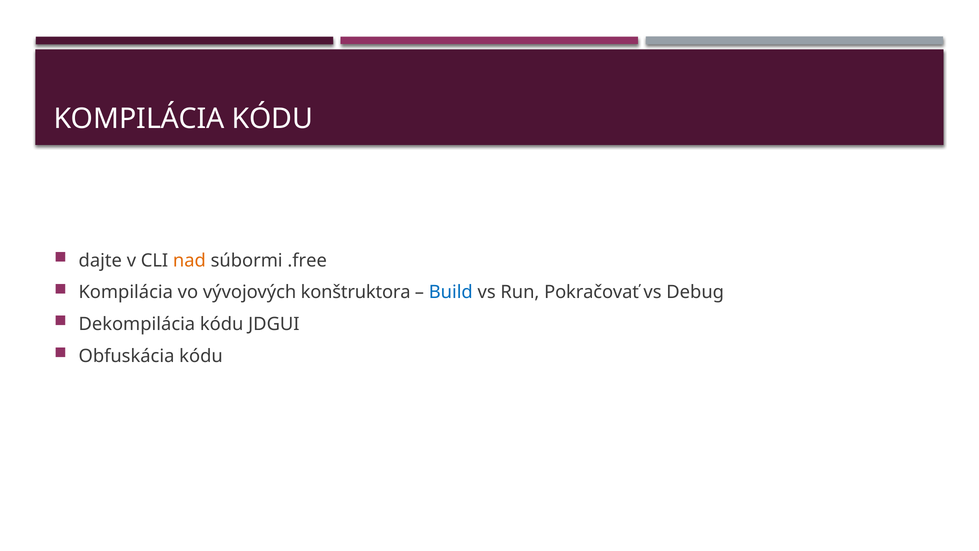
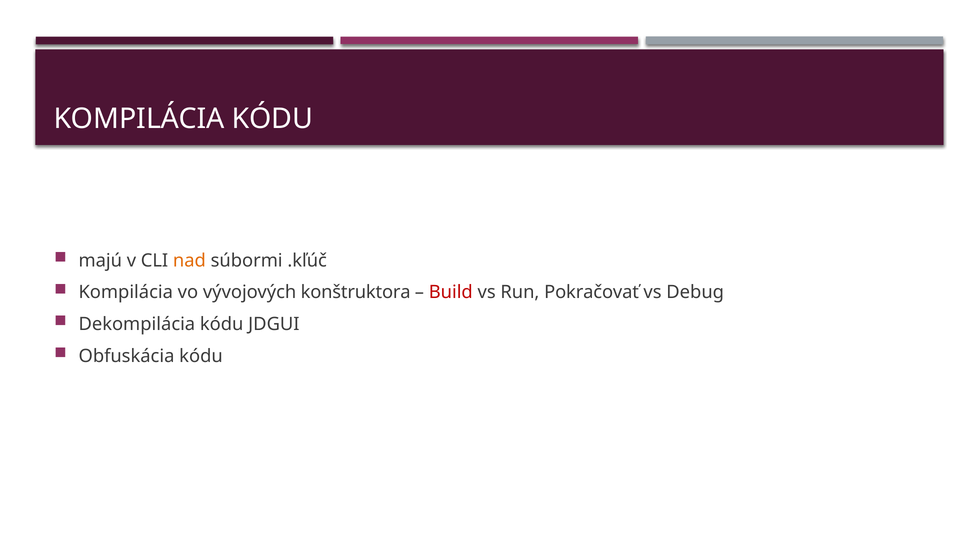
dajte: dajte -> majú
.free: .free -> .kľúč
Build colour: blue -> red
